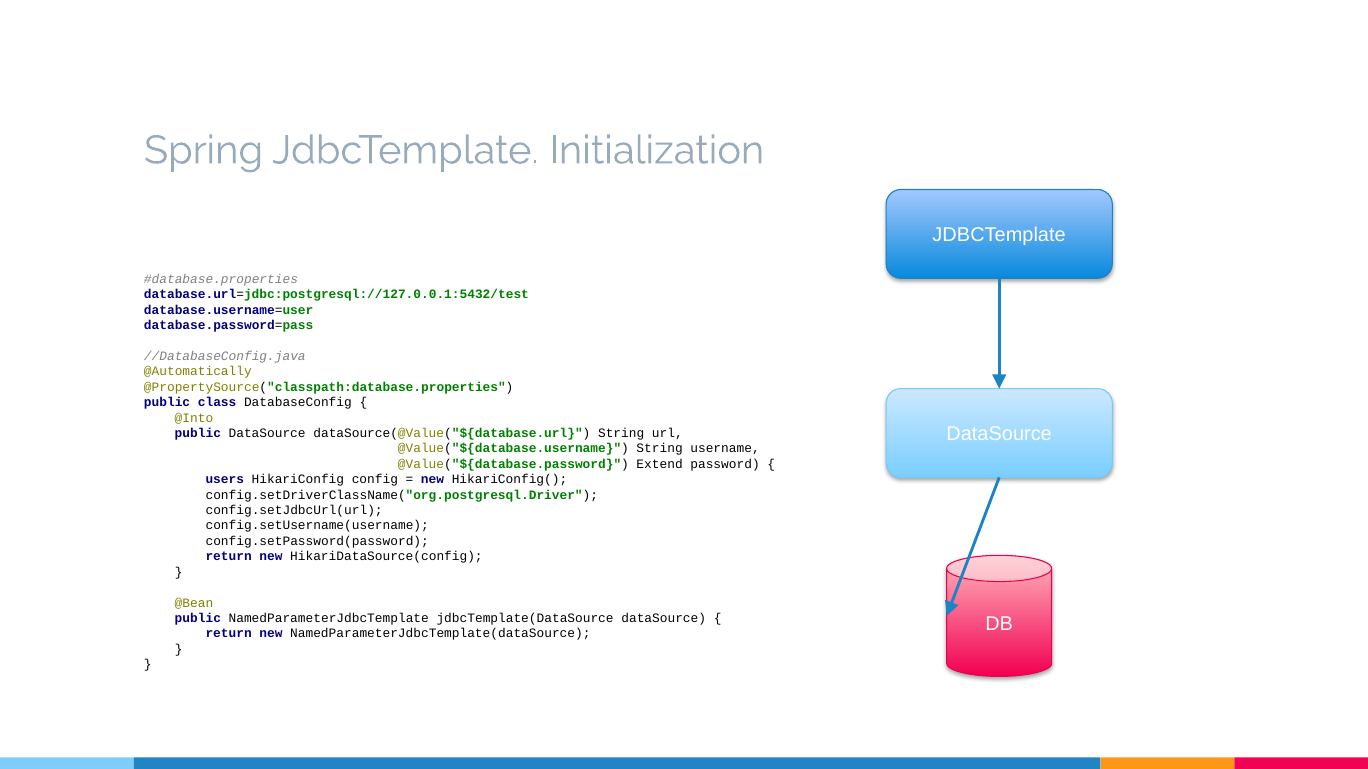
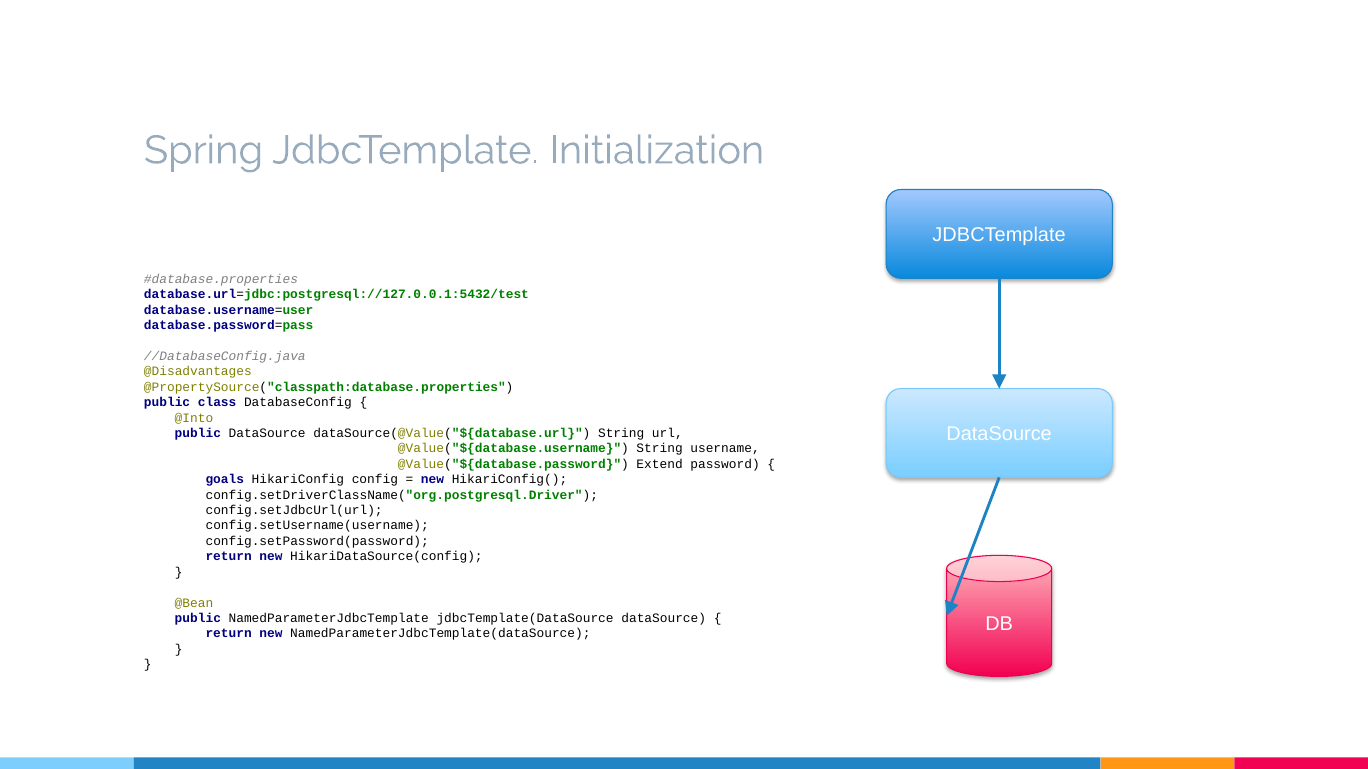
@Automatically: @Automatically -> @Disadvantages
users: users -> goals
